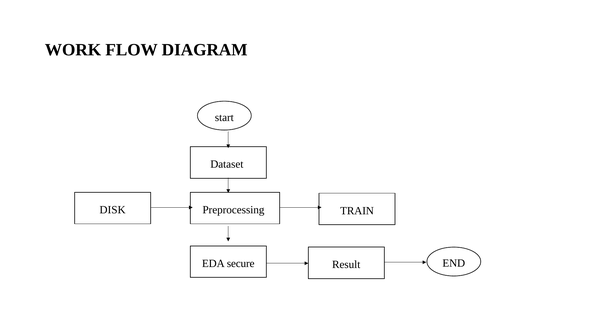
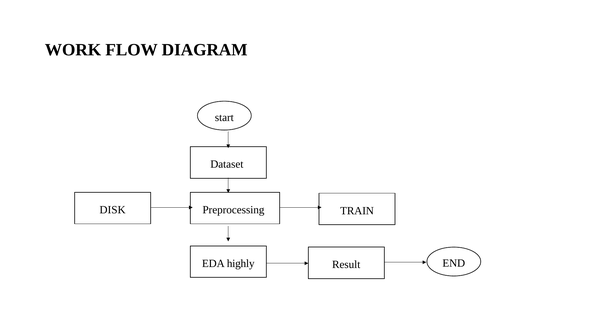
secure: secure -> highly
